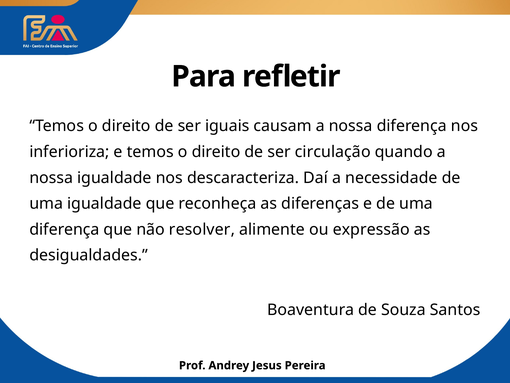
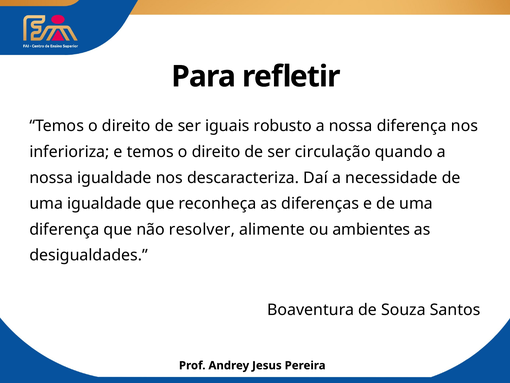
causam: causam -> robusto
expressão: expressão -> ambientes
